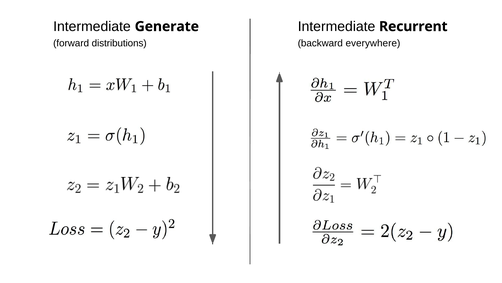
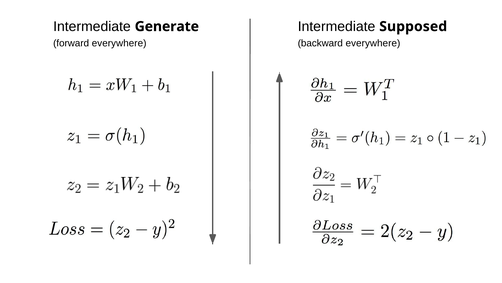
Recurrent: Recurrent -> Supposed
forward distributions: distributions -> everywhere
